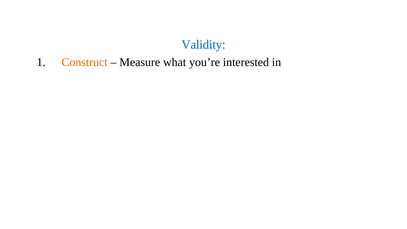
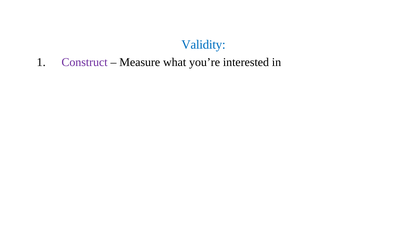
Construct colour: orange -> purple
